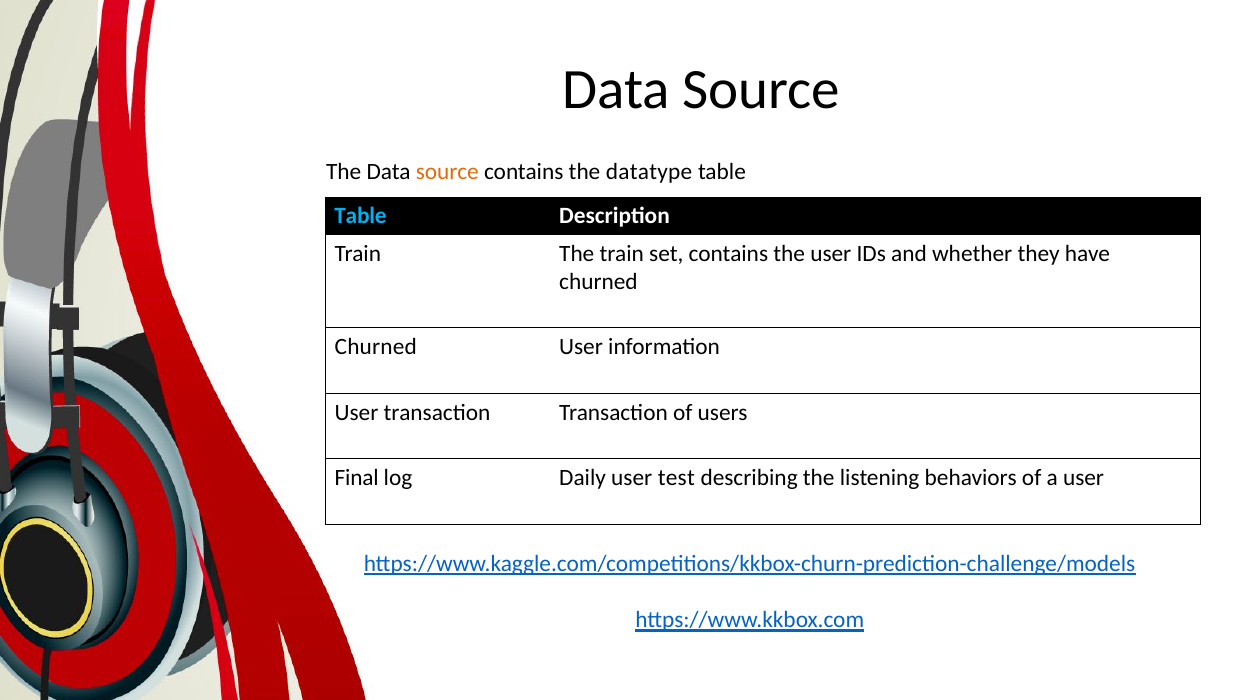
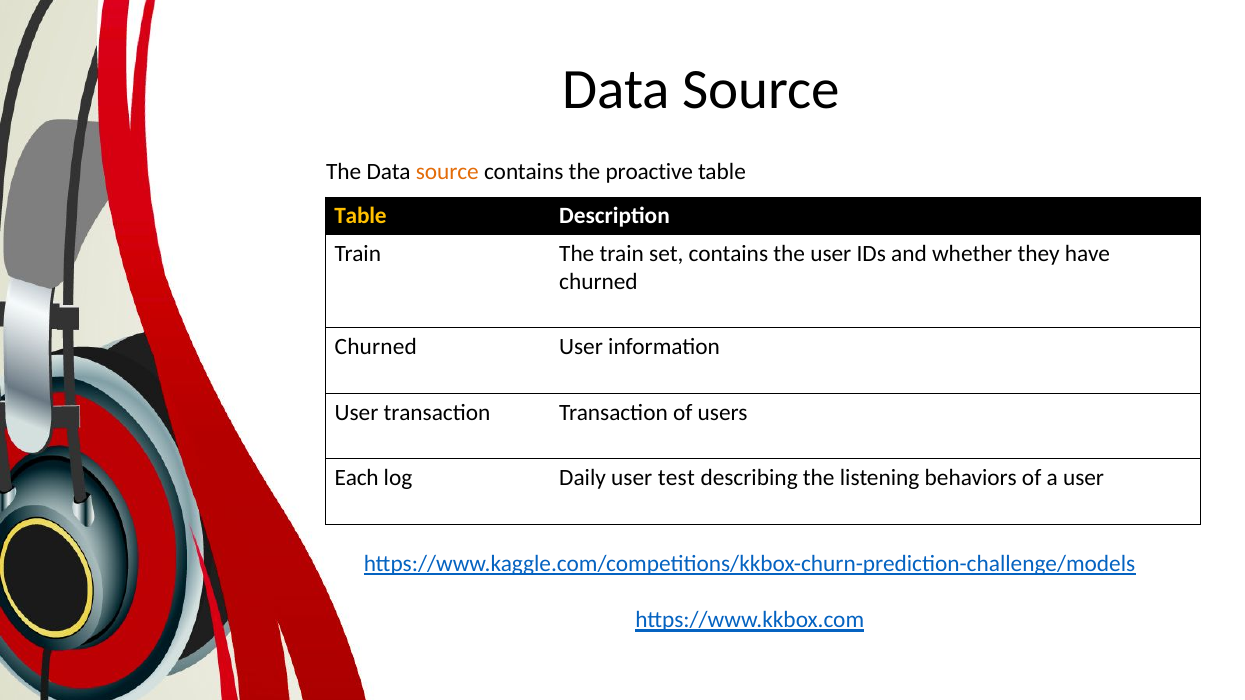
datatype: datatype -> proactive
Table at (360, 216) colour: light blue -> yellow
Final: Final -> Each
